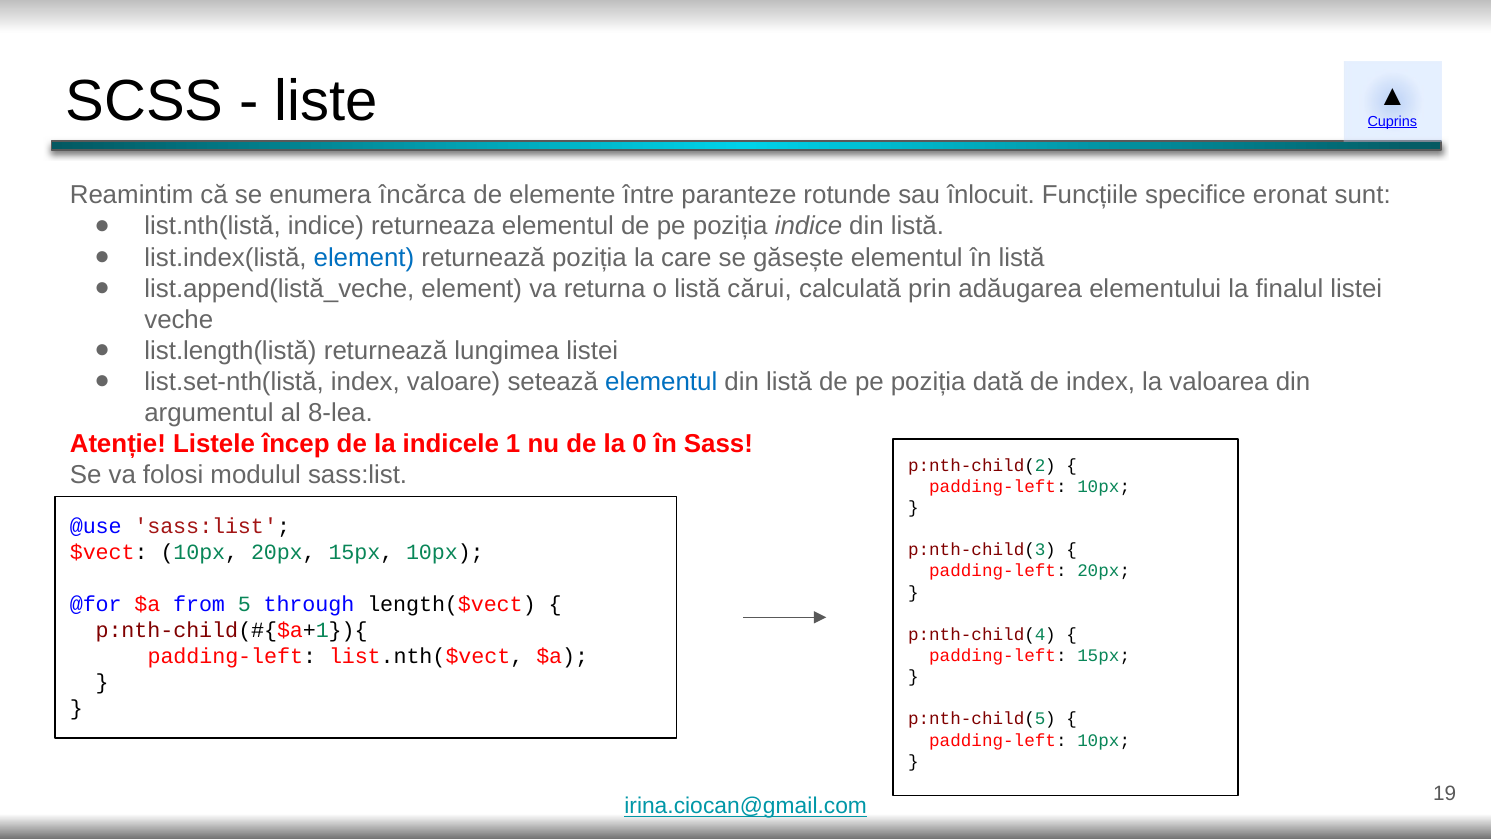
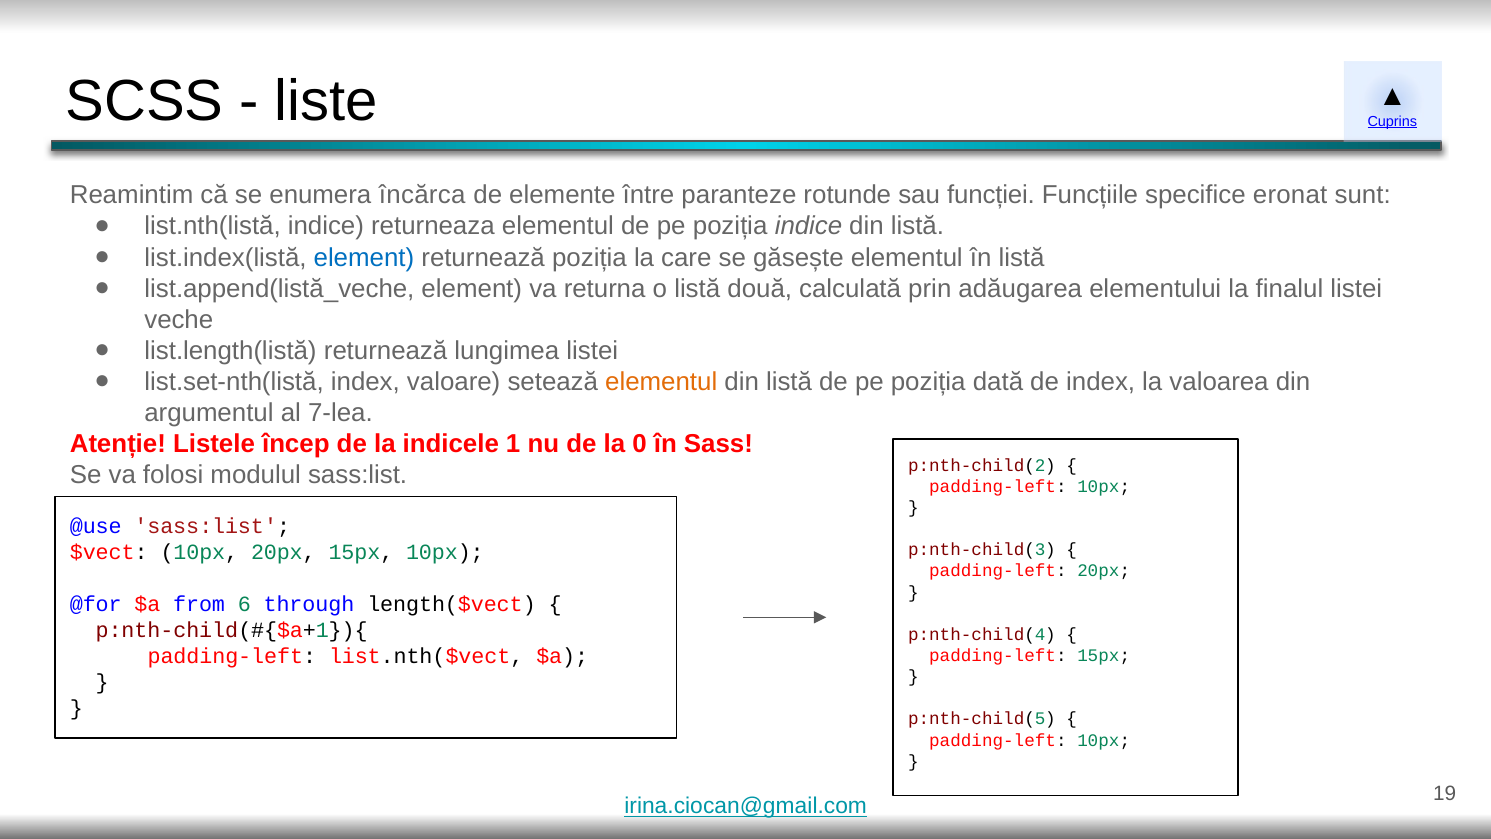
înlocuit: înlocuit -> funcției
cărui: cărui -> două
elementul at (661, 382) colour: blue -> orange
8-lea: 8-lea -> 7-lea
5: 5 -> 6
